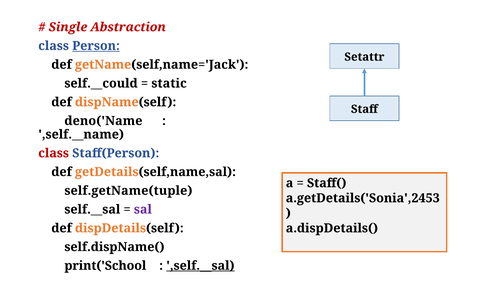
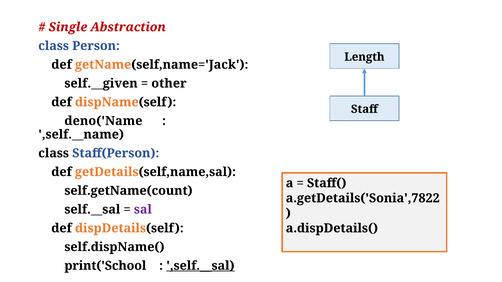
Person underline: present -> none
Setattr: Setattr -> Length
self.__could: self.__could -> self.__given
static: static -> other
class at (54, 153) colour: red -> black
self.getName(tuple: self.getName(tuple -> self.getName(count
a.getDetails('Sonia',2453: a.getDetails('Sonia',2453 -> a.getDetails('Sonia',7822
